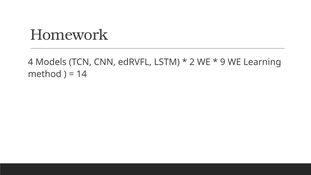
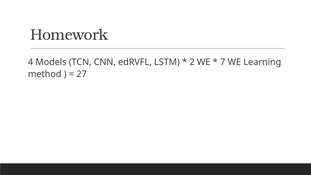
9: 9 -> 7
14: 14 -> 27
